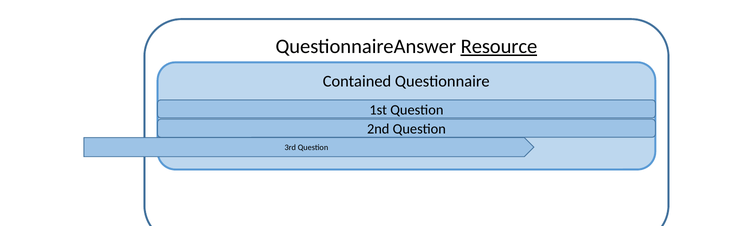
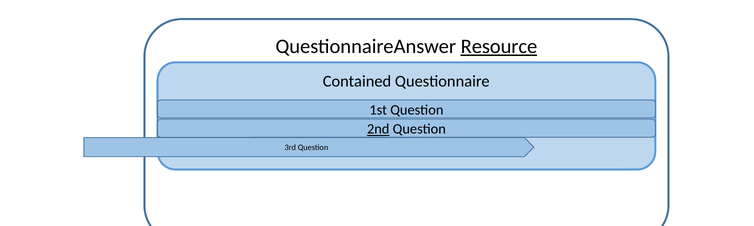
2nd underline: none -> present
